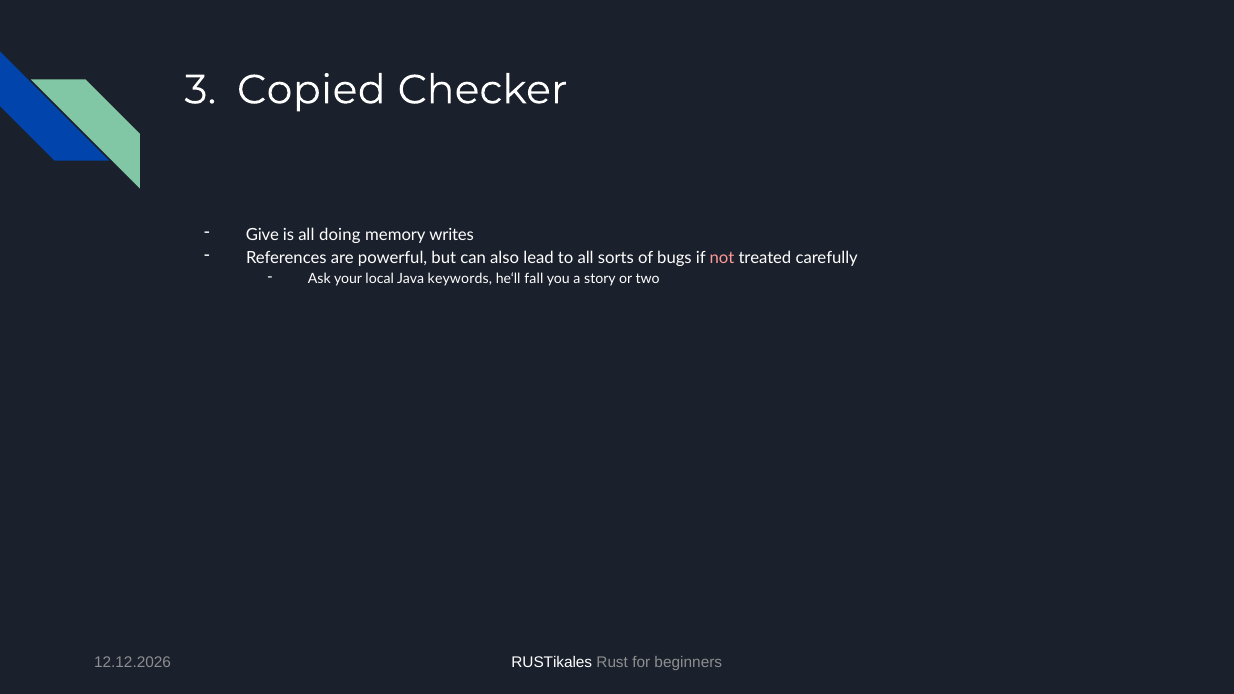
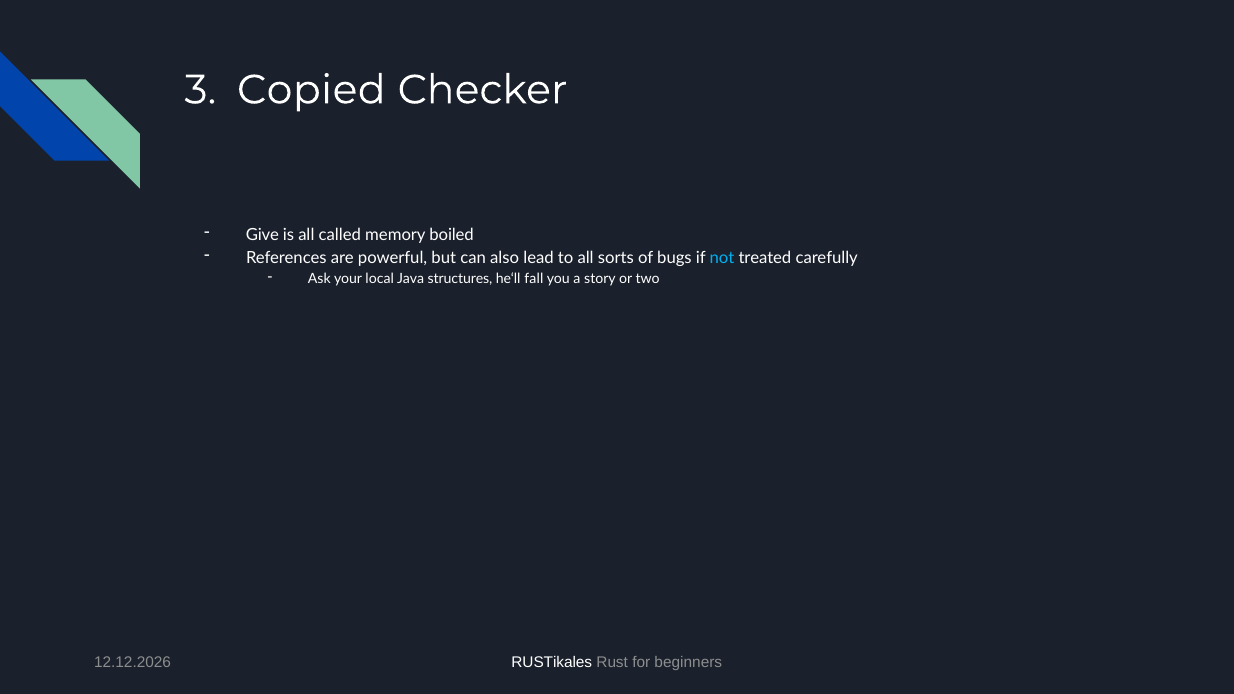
doing: doing -> called
writes: writes -> boiled
not colour: pink -> light blue
keywords: keywords -> structures
